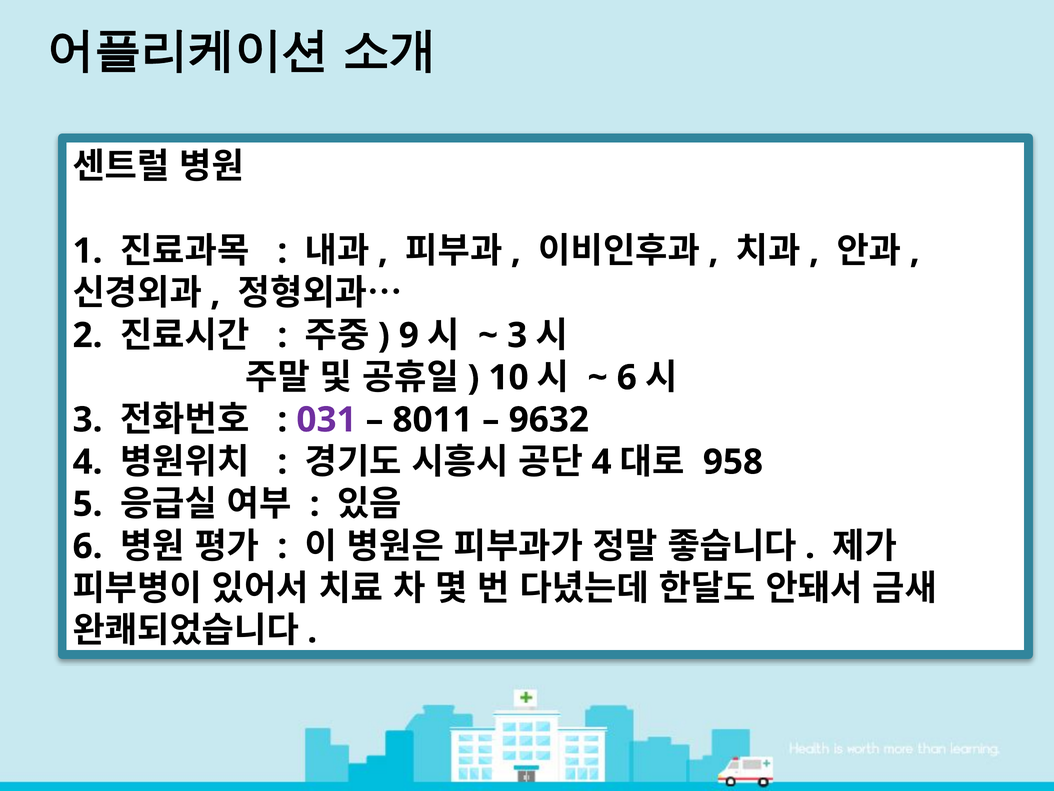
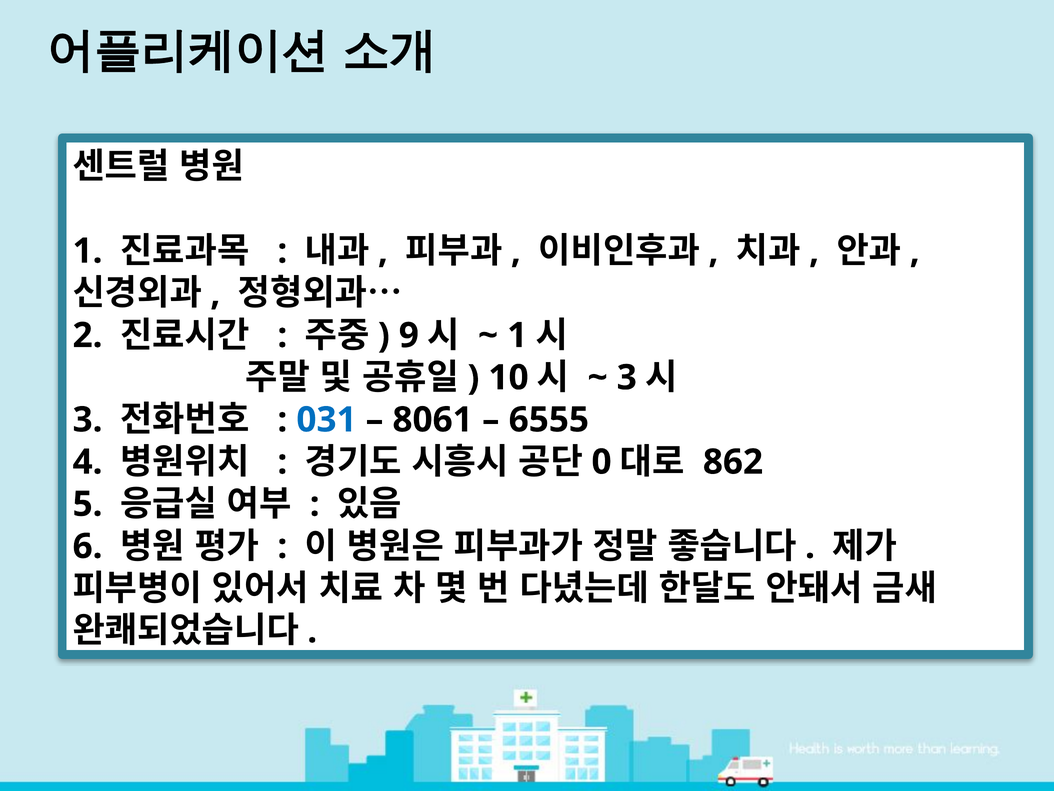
3 at (517, 335): 3 -> 1
6 at (627, 377): 6 -> 3
031 colour: purple -> blue
8011: 8011 -> 8061
9632: 9632 -> 6555
4 at (602, 462): 4 -> 0
958: 958 -> 862
